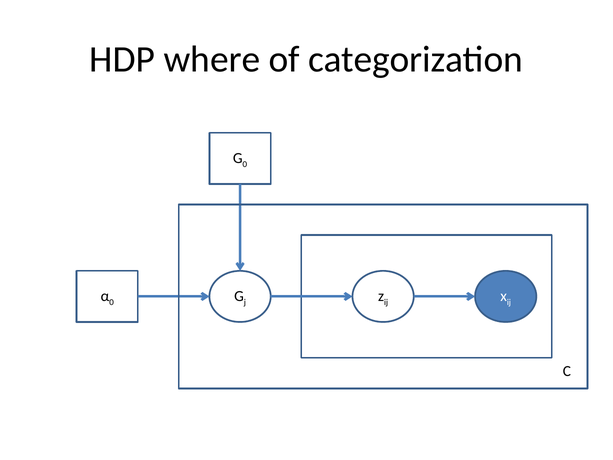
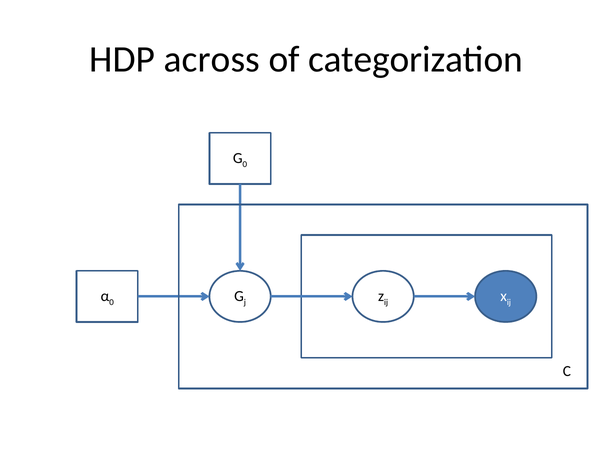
where: where -> across
